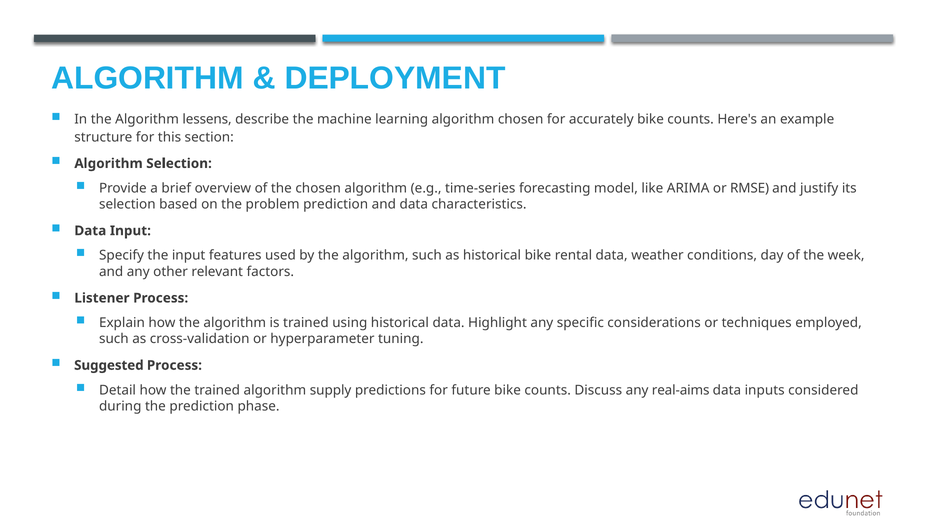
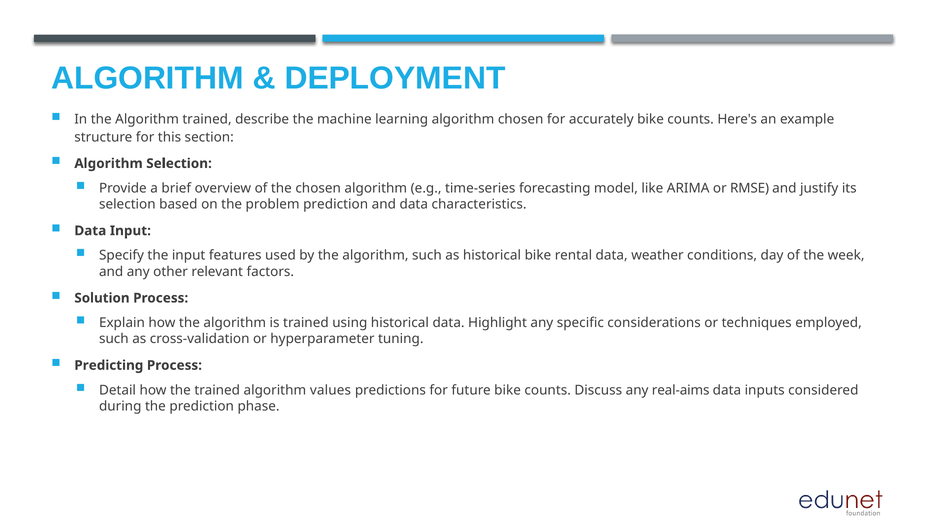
Algorithm lessens: lessens -> trained
Listener: Listener -> Solution
Suggested: Suggested -> Predicting
supply: supply -> values
